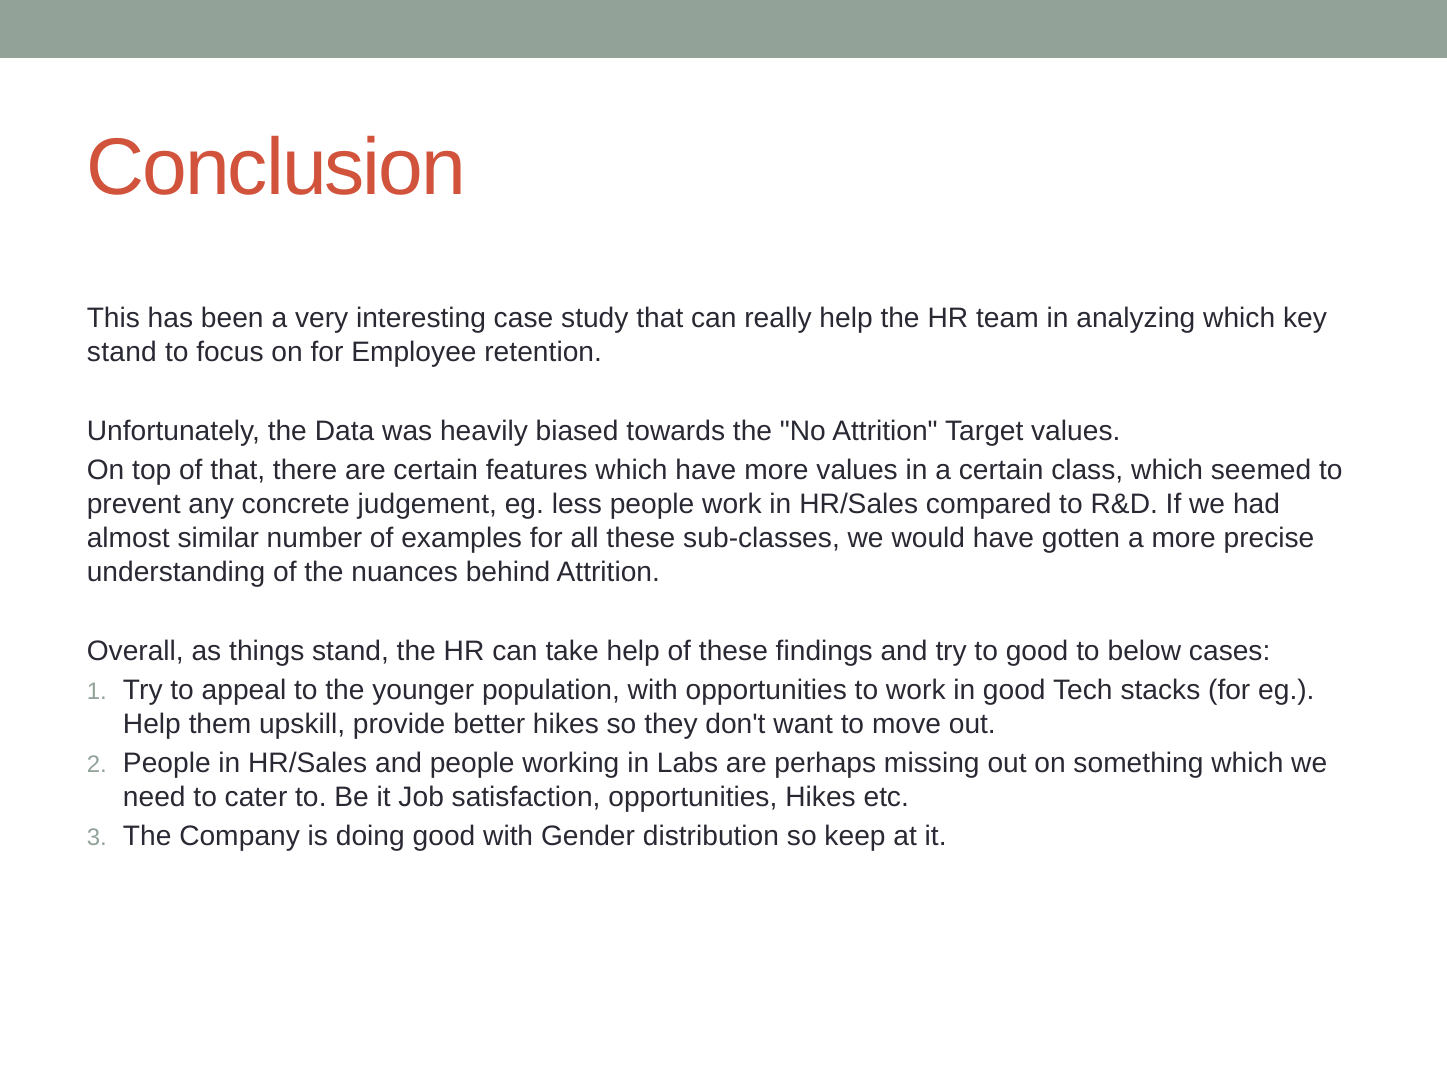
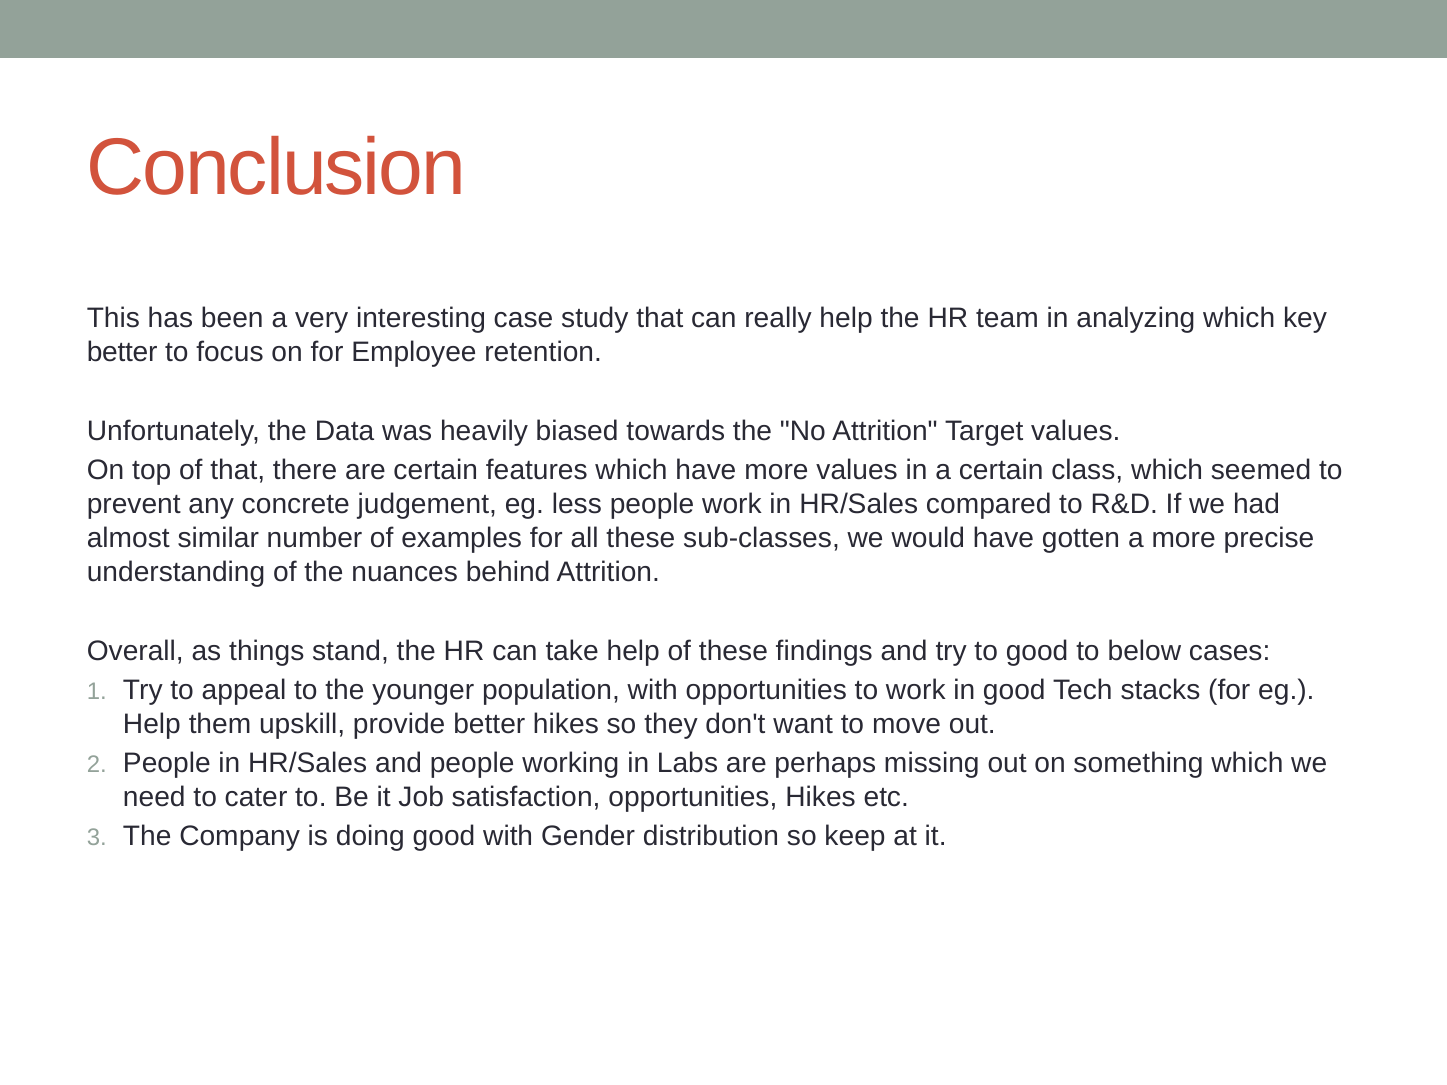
stand at (122, 353): stand -> better
